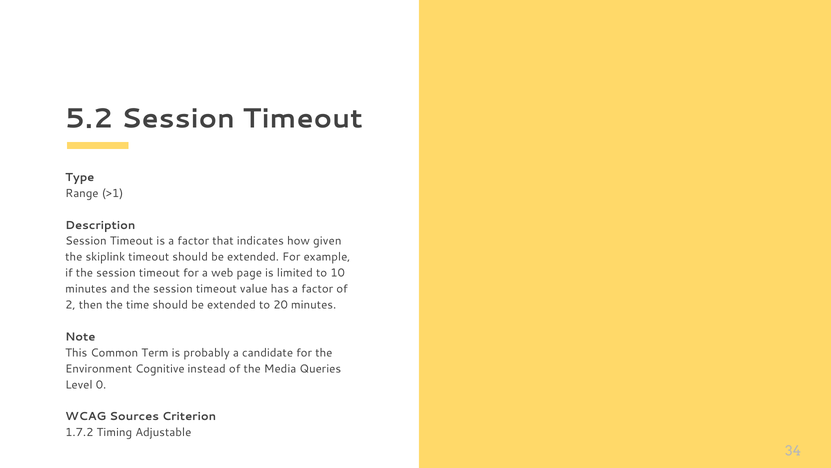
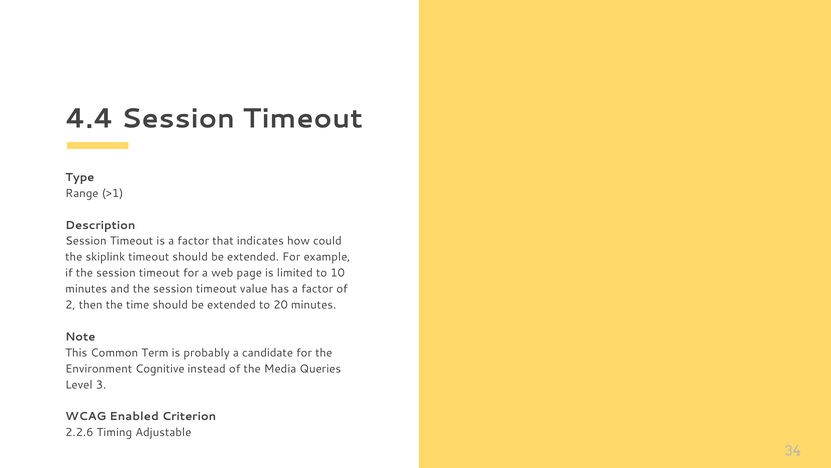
5.2: 5.2 -> 4.4
given: given -> could
0: 0 -> 3
Sources: Sources -> Enabled
1.7.2: 1.7.2 -> 2.2.6
